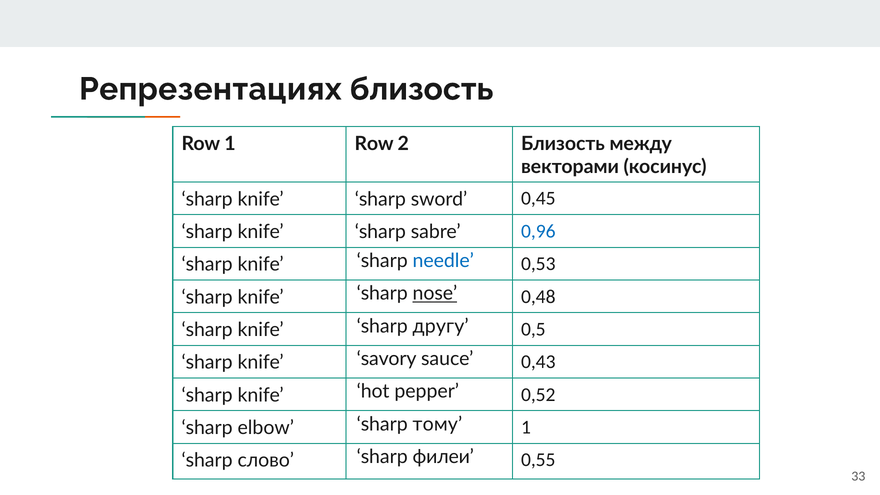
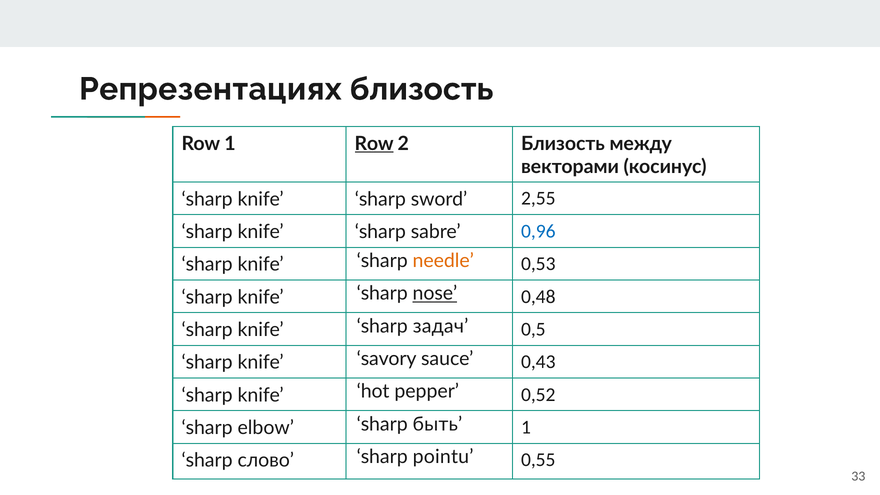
Row at (374, 144) underline: none -> present
0,45: 0,45 -> 2,55
needle colour: blue -> orange
другу: другу -> задач
тому: тому -> быть
филеи: филеи -> pointu
